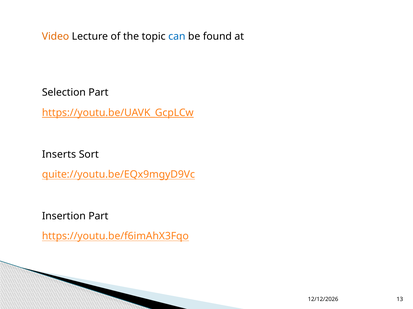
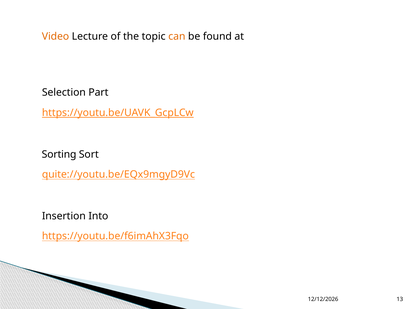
can colour: blue -> orange
Inserts: Inserts -> Sorting
Insertion Part: Part -> Into
